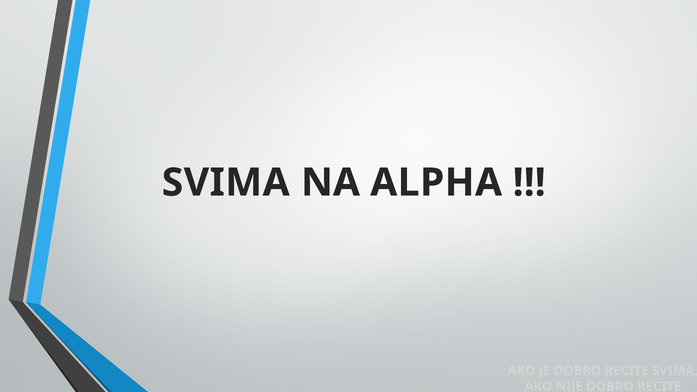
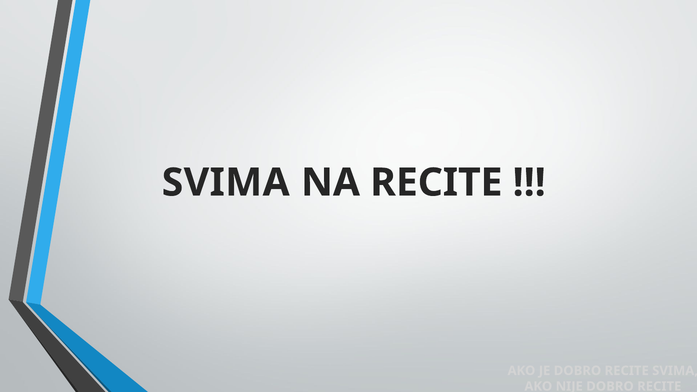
NA ALPHA: ALPHA -> RECITE
